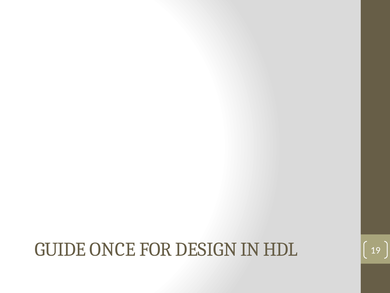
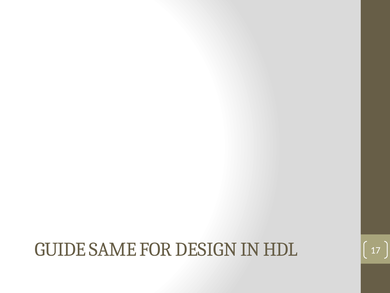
ONCE: ONCE -> SAME
19: 19 -> 17
